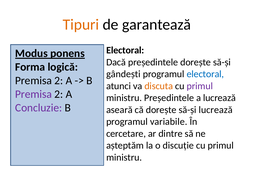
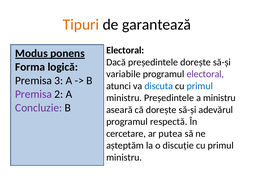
gândești: gândești -> variabile
electoral at (205, 74) colour: blue -> purple
2 at (59, 80): 2 -> 3
discuta colour: orange -> blue
primul at (200, 86) colour: purple -> blue
a lucrează: lucrează -> ministru
să-și lucrează: lucrează -> adevărul
variabile: variabile -> respectă
dintre: dintre -> putea
